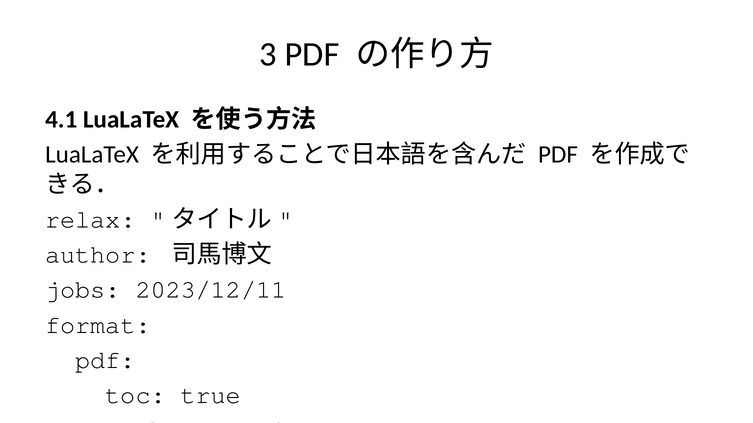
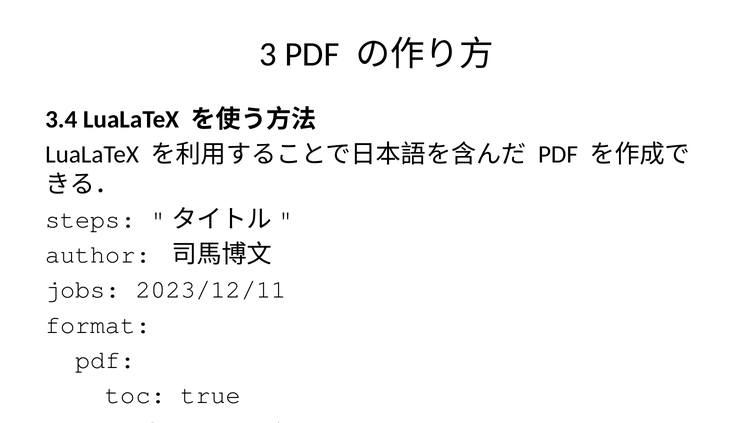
4.1: 4.1 -> 3.4
relax at (90, 220): relax -> steps
